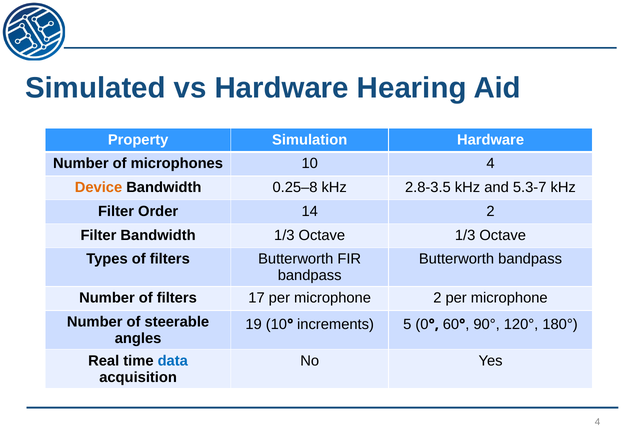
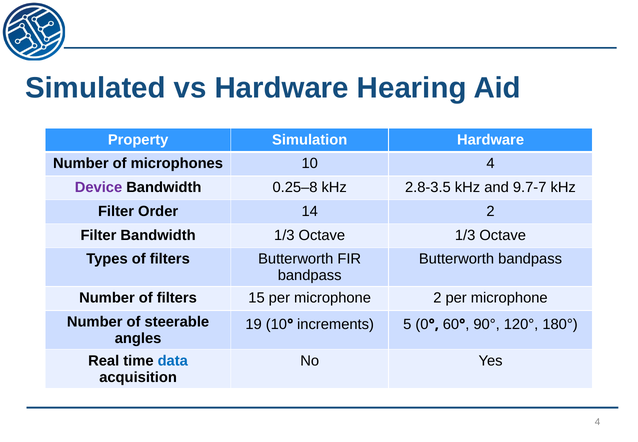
Device colour: orange -> purple
5.3-7: 5.3-7 -> 9.7-7
17: 17 -> 15
